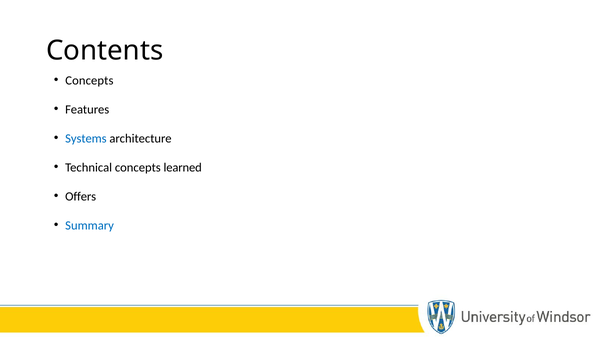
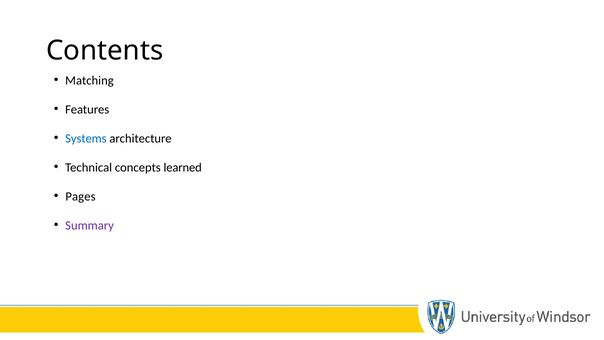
Concepts at (89, 80): Concepts -> Matching
Offers: Offers -> Pages
Summary colour: blue -> purple
